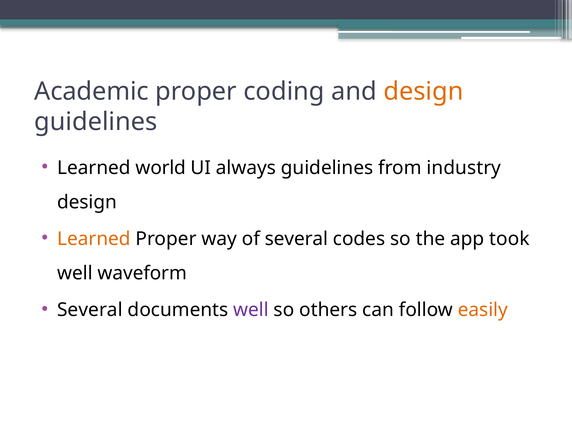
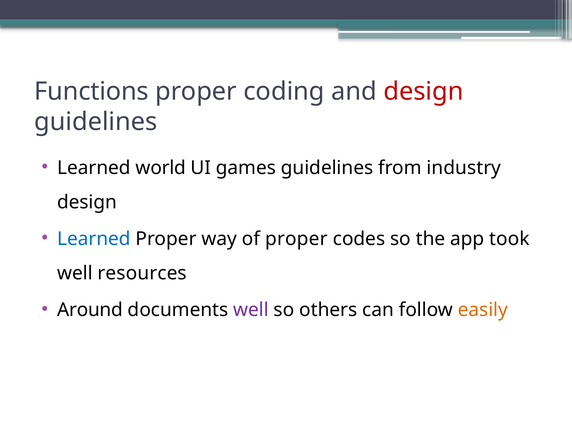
Academic: Academic -> Functions
design at (423, 91) colour: orange -> red
always: always -> games
Learned at (94, 239) colour: orange -> blue
of several: several -> proper
waveform: waveform -> resources
Several at (90, 310): Several -> Around
